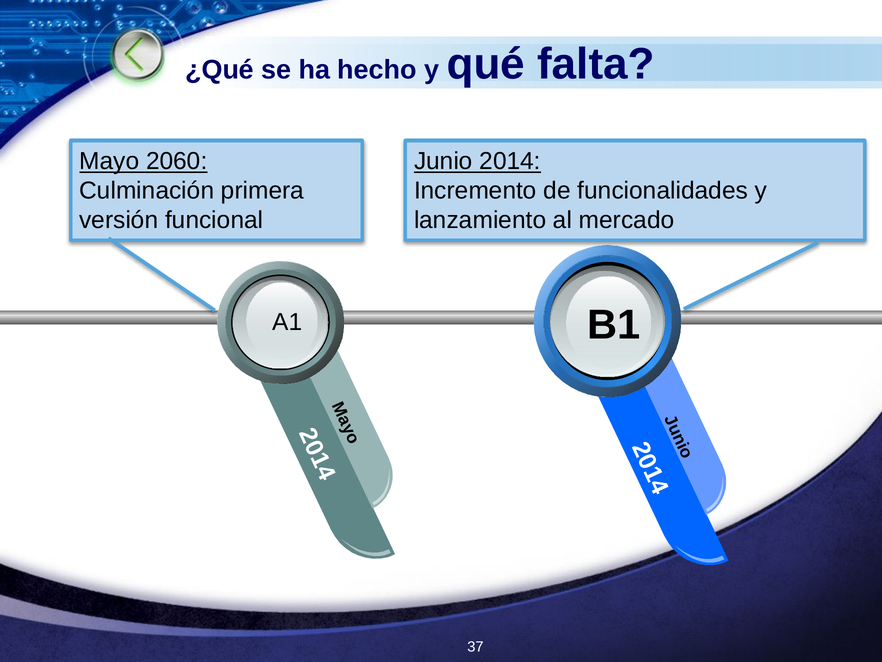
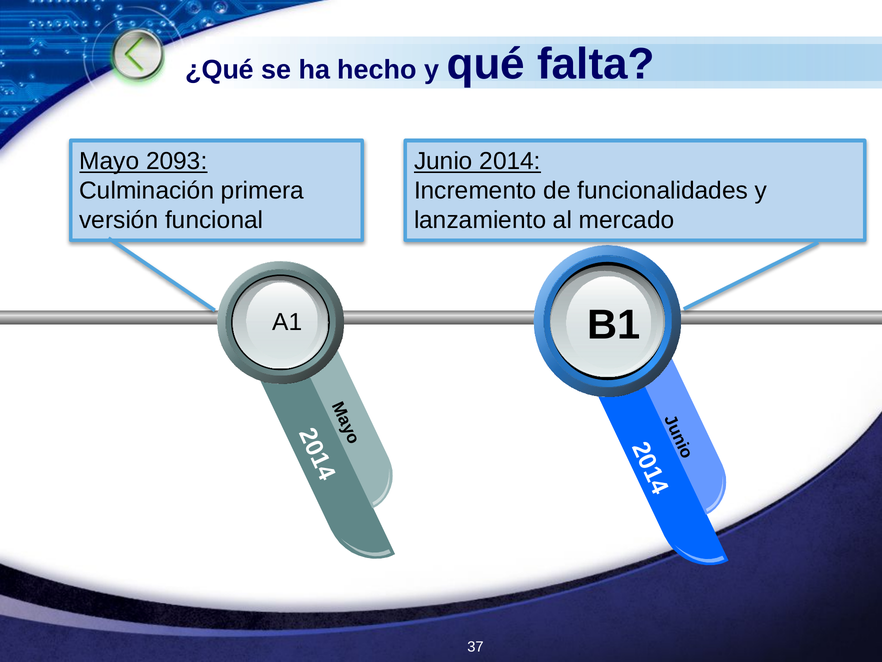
2060: 2060 -> 2093
